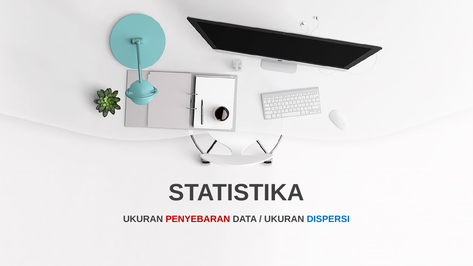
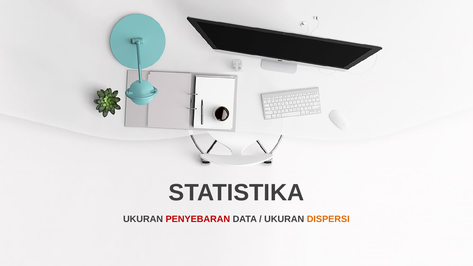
DISPERSI colour: blue -> orange
